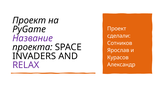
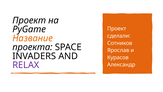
Название colour: purple -> orange
